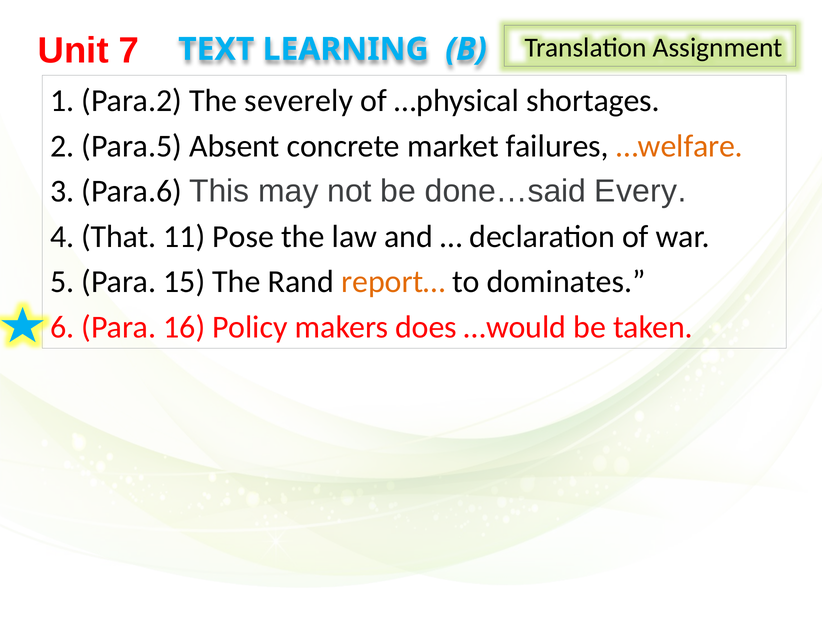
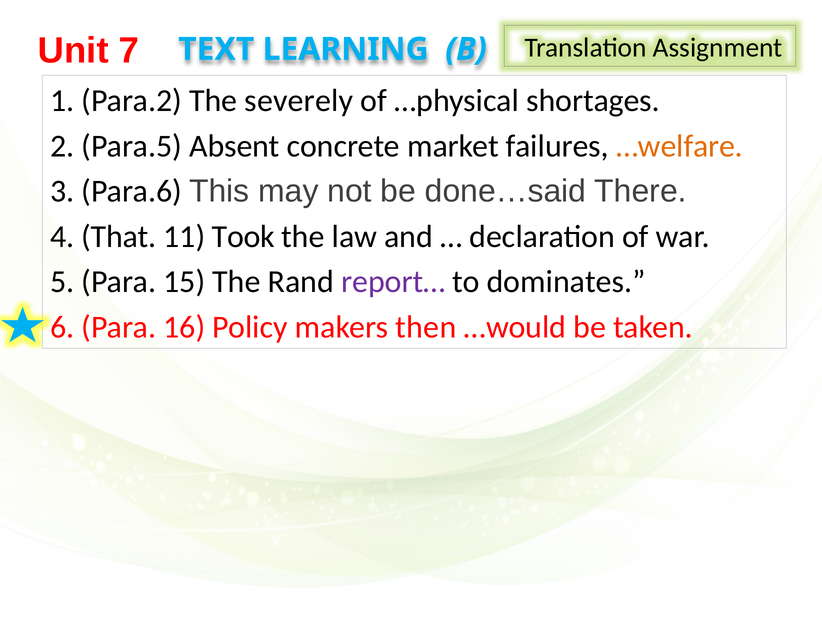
Every: Every -> There
Pose: Pose -> Took
report… colour: orange -> purple
does: does -> then
